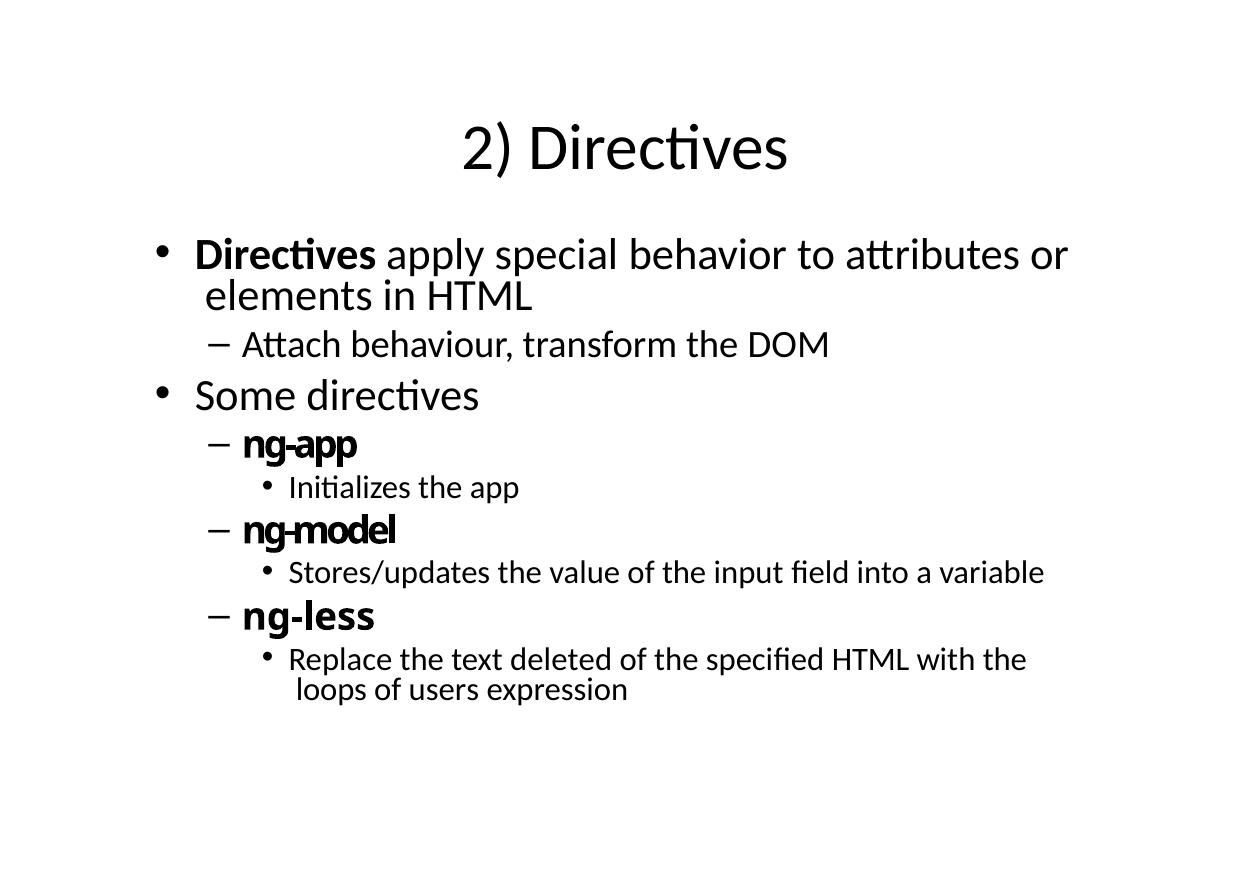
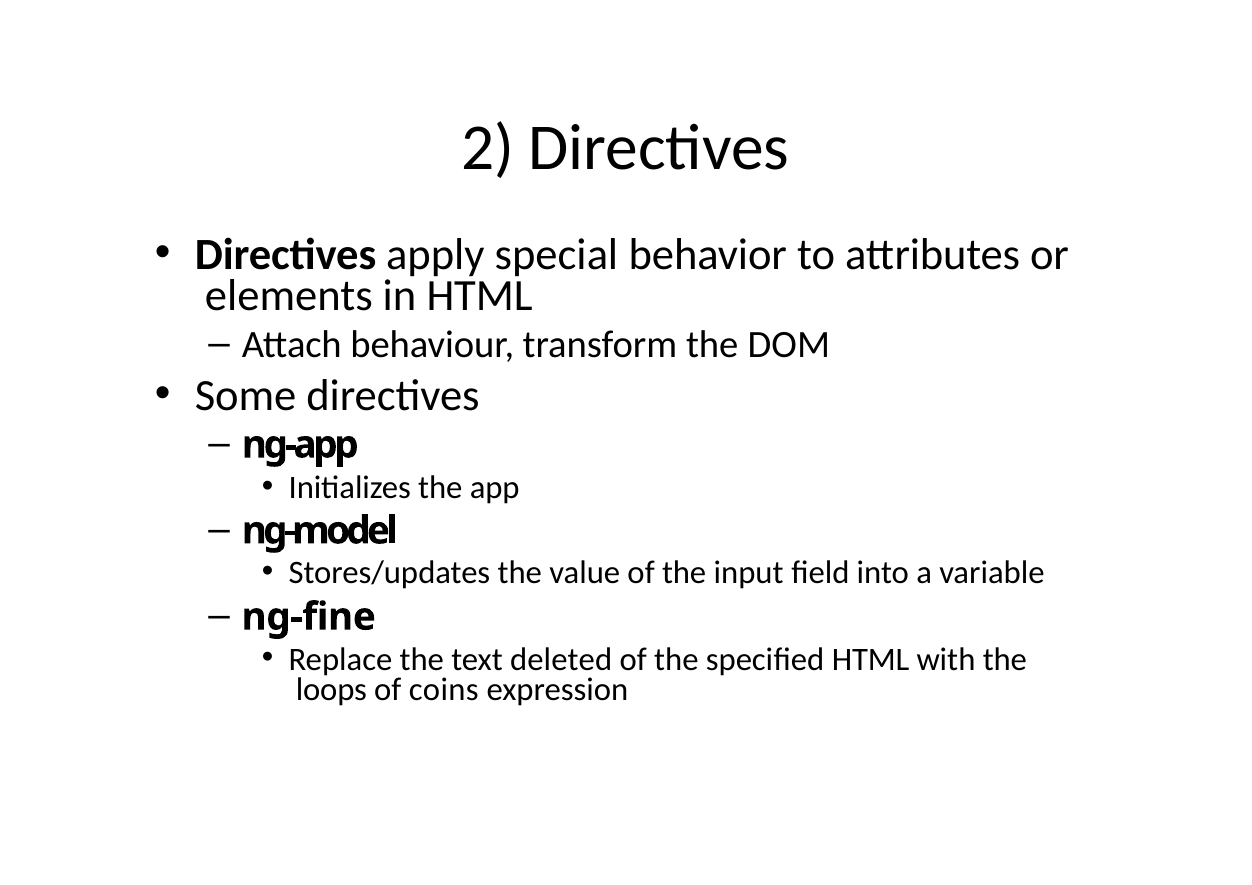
ng-less: ng-less -> ng-fine
users: users -> coins
